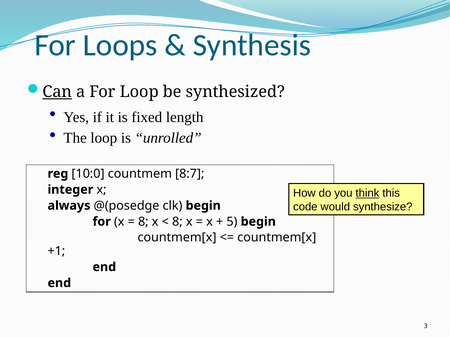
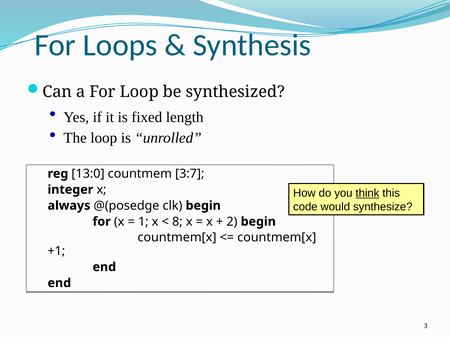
Can underline: present -> none
10:0: 10:0 -> 13:0
8:7: 8:7 -> 3:7
8 at (143, 222): 8 -> 1
5: 5 -> 2
